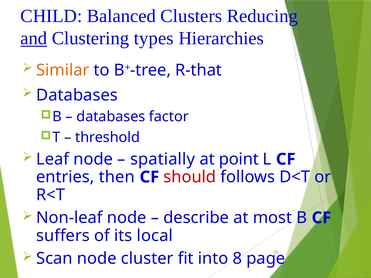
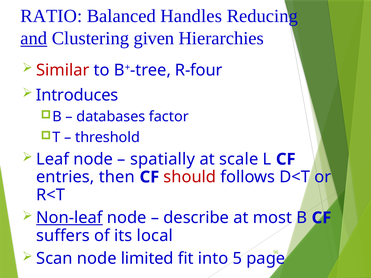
CHILD: CHILD -> RATIO
Clusters: Clusters -> Handles
types: types -> given
Similar colour: orange -> red
R-that: R-that -> R-four
Databases at (77, 95): Databases -> Introduces
point: point -> scale
Non-leaf underline: none -> present
cluster: cluster -> limited
8: 8 -> 5
